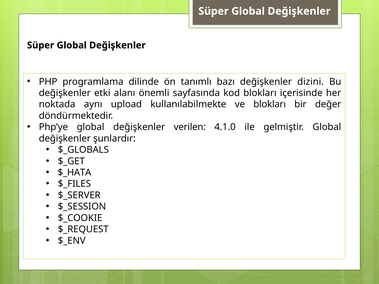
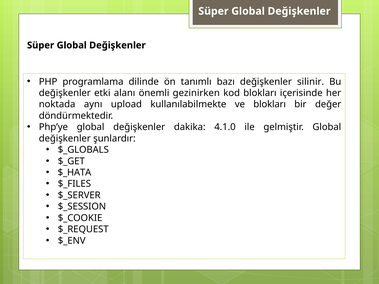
dizini: dizini -> silinir
sayfasında: sayfasında -> gezinirken
verilen: verilen -> dakika
